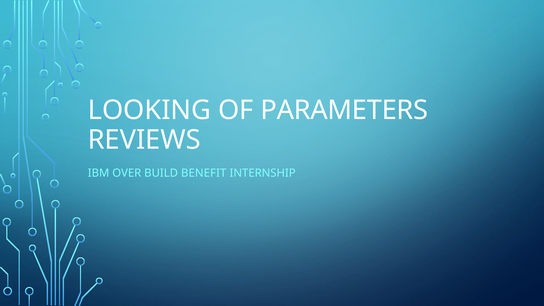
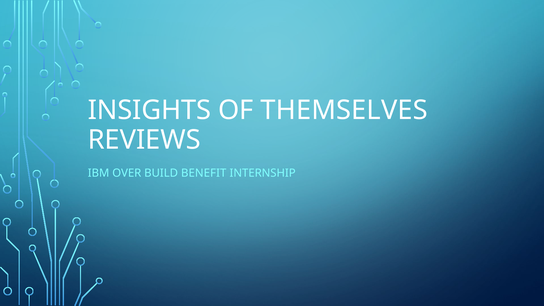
LOOKING: LOOKING -> INSIGHTS
PARAMETERS: PARAMETERS -> THEMSELVES
